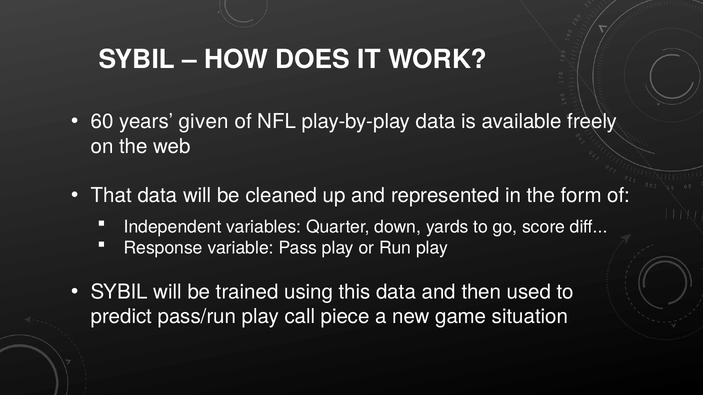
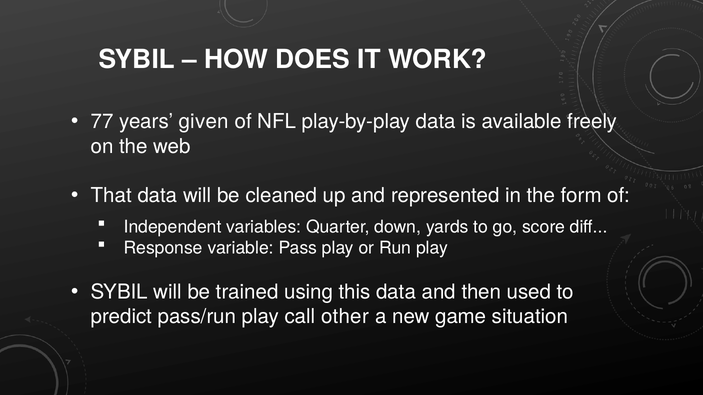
60: 60 -> 77
piece: piece -> other
